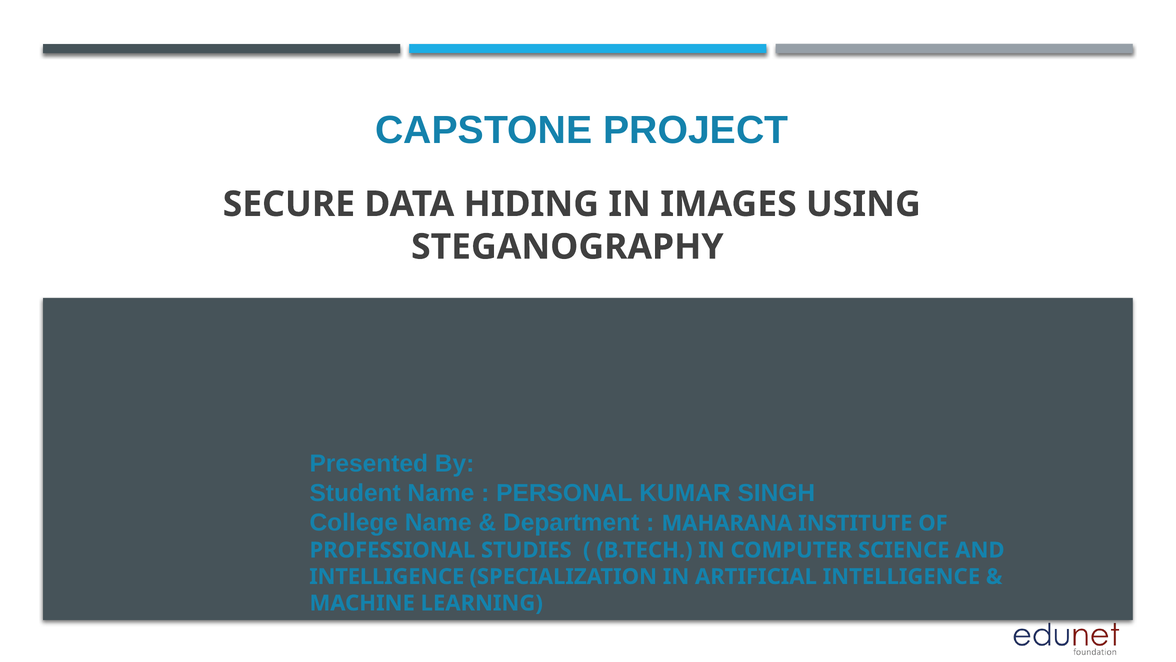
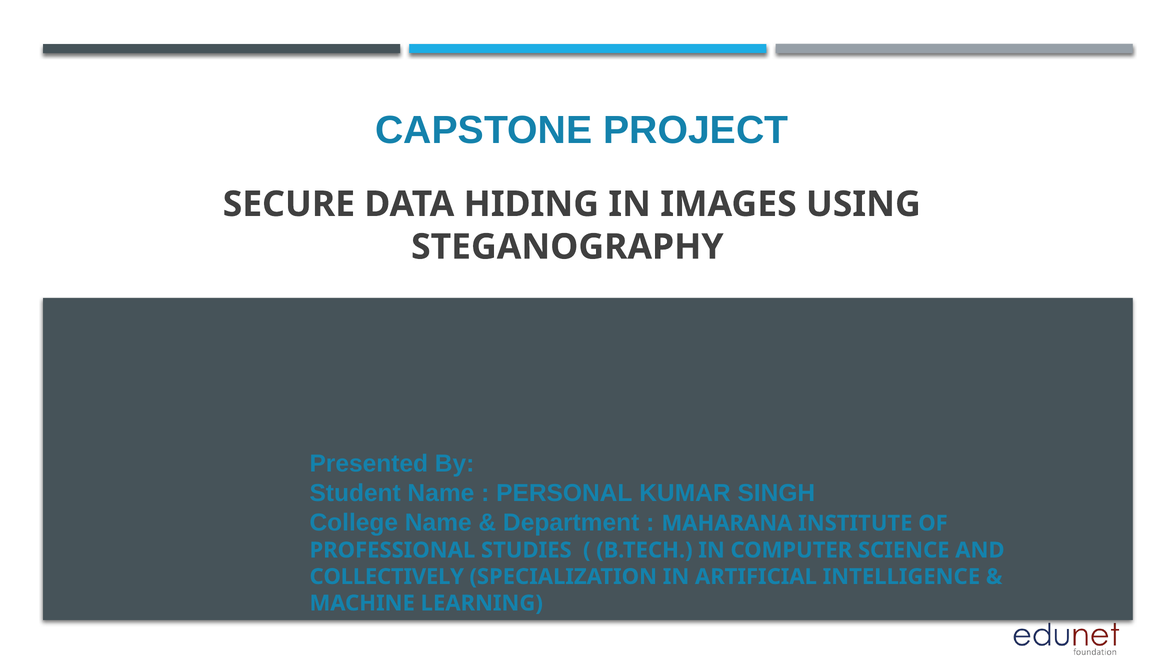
INTELLIGENCE at (387, 576): INTELLIGENCE -> COLLECTIVELY
